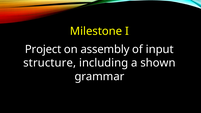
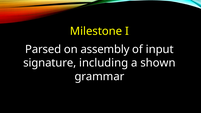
Project: Project -> Parsed
structure: structure -> signature
